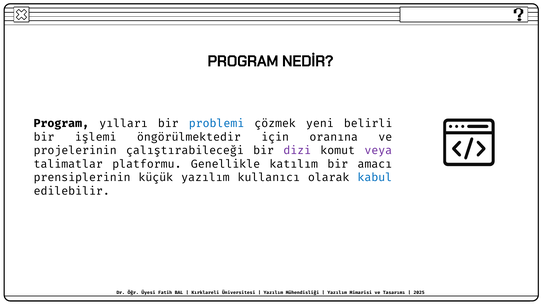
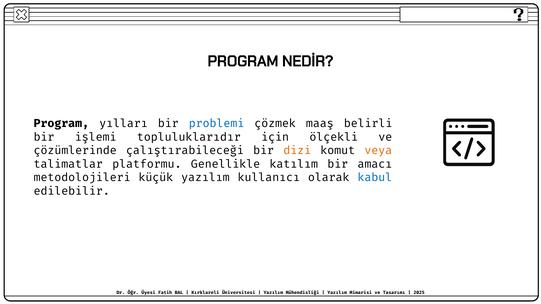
yeni: yeni -> maaş
öngörülmektedir: öngörülmektedir -> topluluklarıdır
oranına: oranına -> ölçekli
projelerinin: projelerinin -> çözümlerinde
dizi colour: purple -> orange
veya colour: purple -> orange
prensiplerinin: prensiplerinin -> metodolojileri
